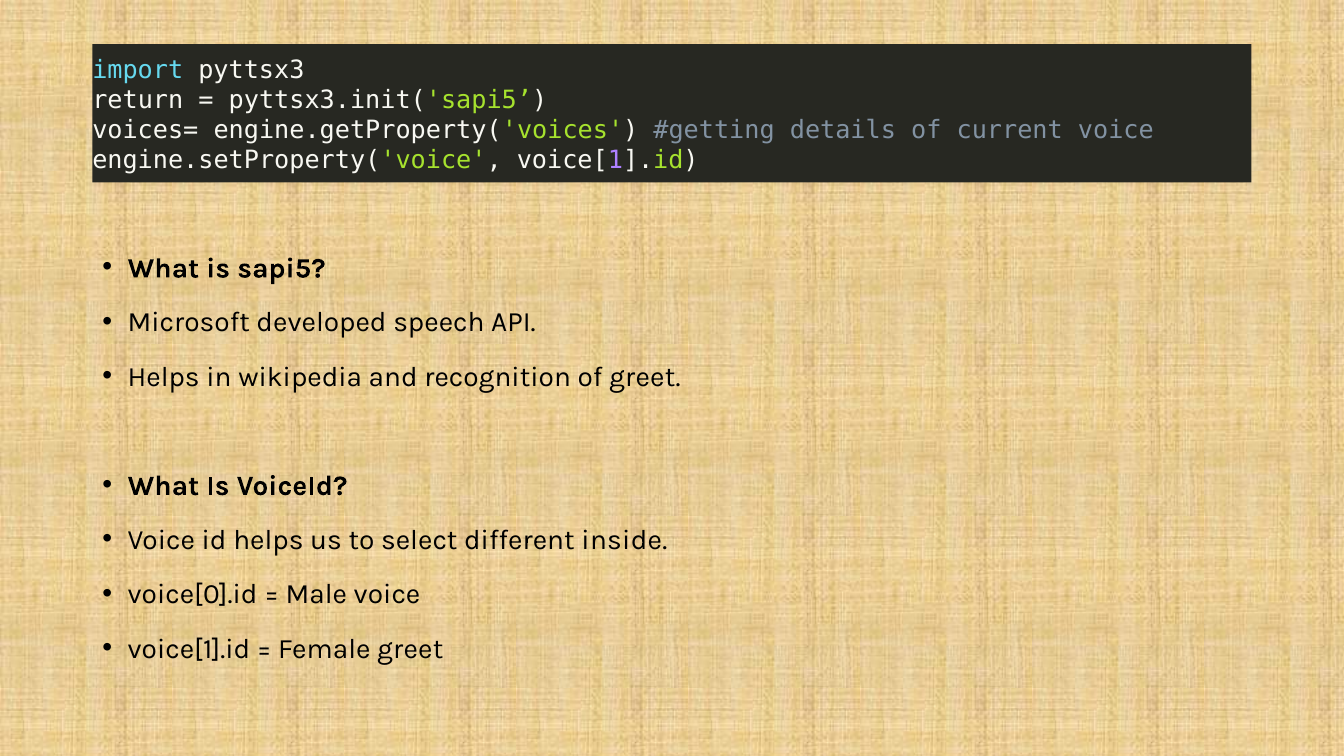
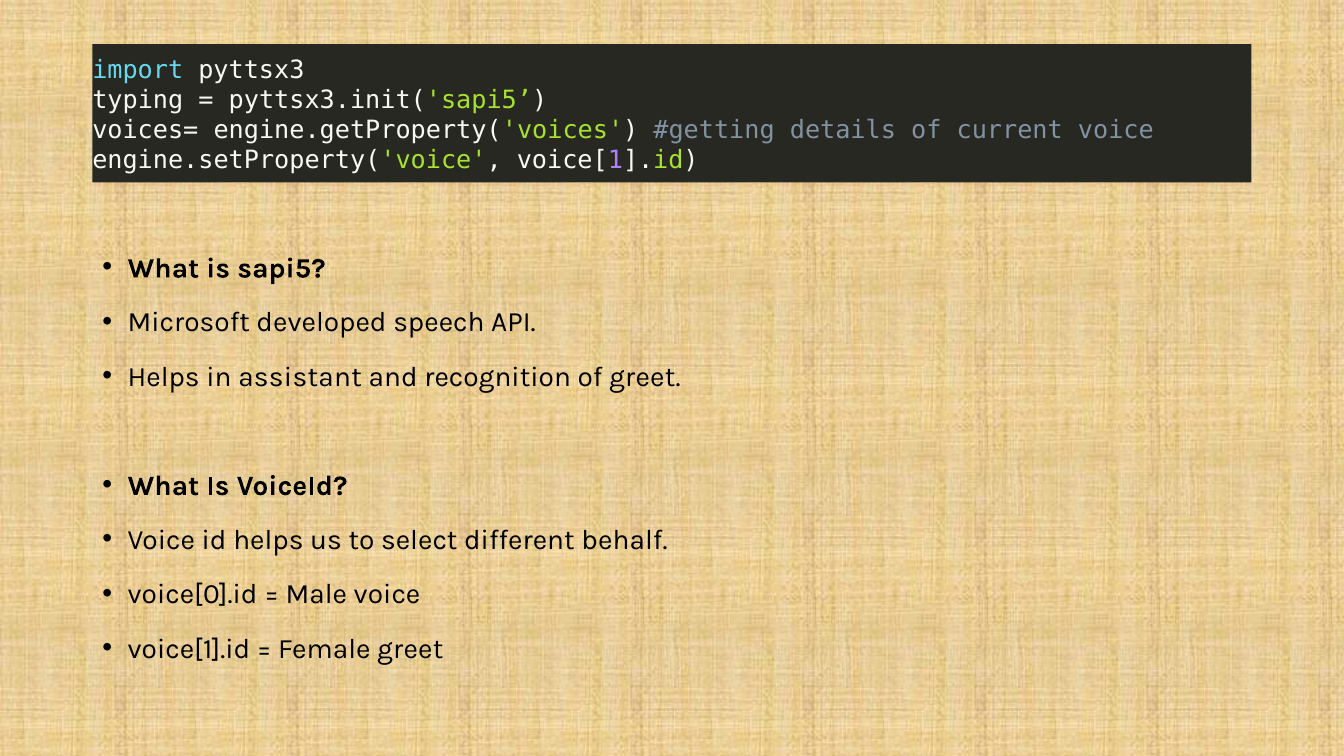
return: return -> typing
wikipedia: wikipedia -> assistant
inside: inside -> behalf
